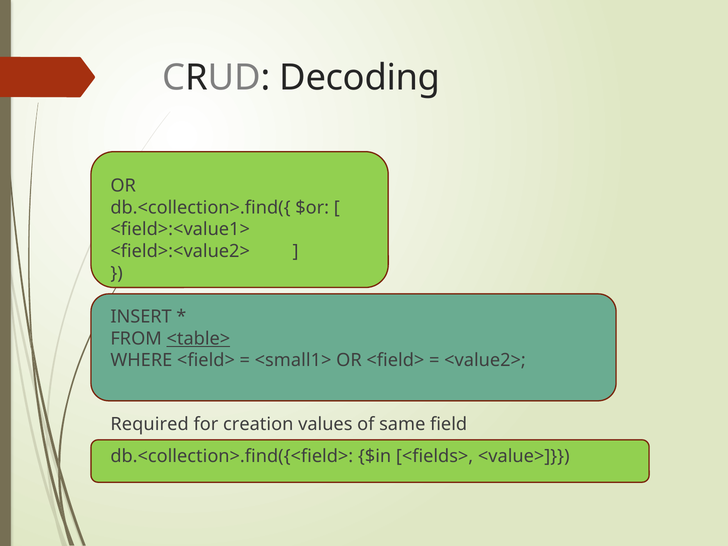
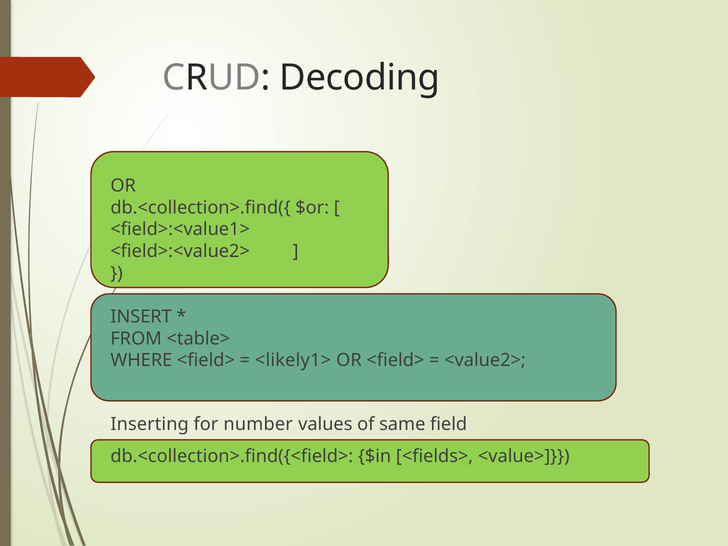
<table> underline: present -> none
<small1>: <small1> -> <likely1>
Required: Required -> Inserting
creation: creation -> number
